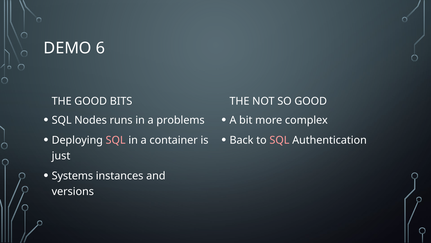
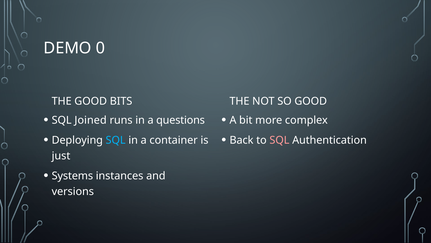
6: 6 -> 0
Nodes: Nodes -> Joined
problems: problems -> questions
SQL at (116, 140) colour: pink -> light blue
